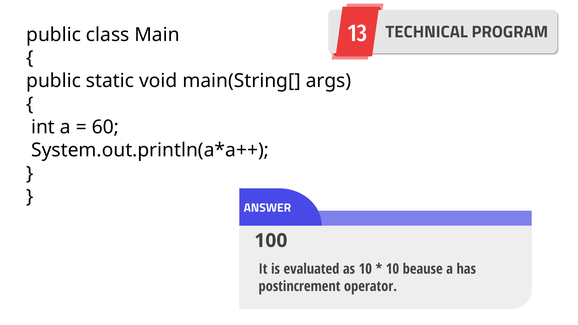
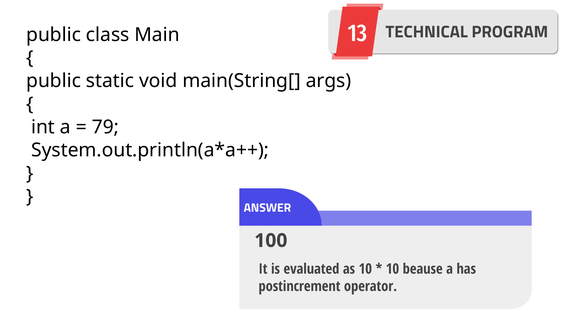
60: 60 -> 79
